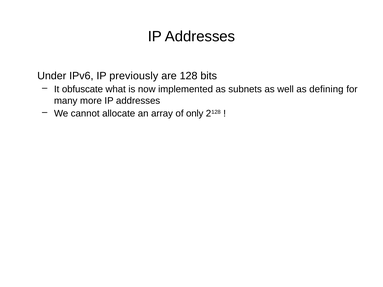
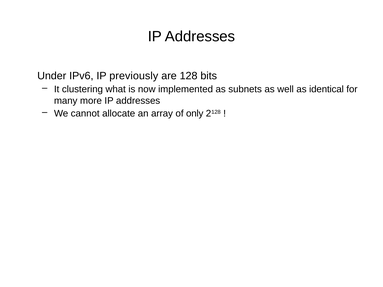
obfuscate: obfuscate -> clustering
defining: defining -> identical
